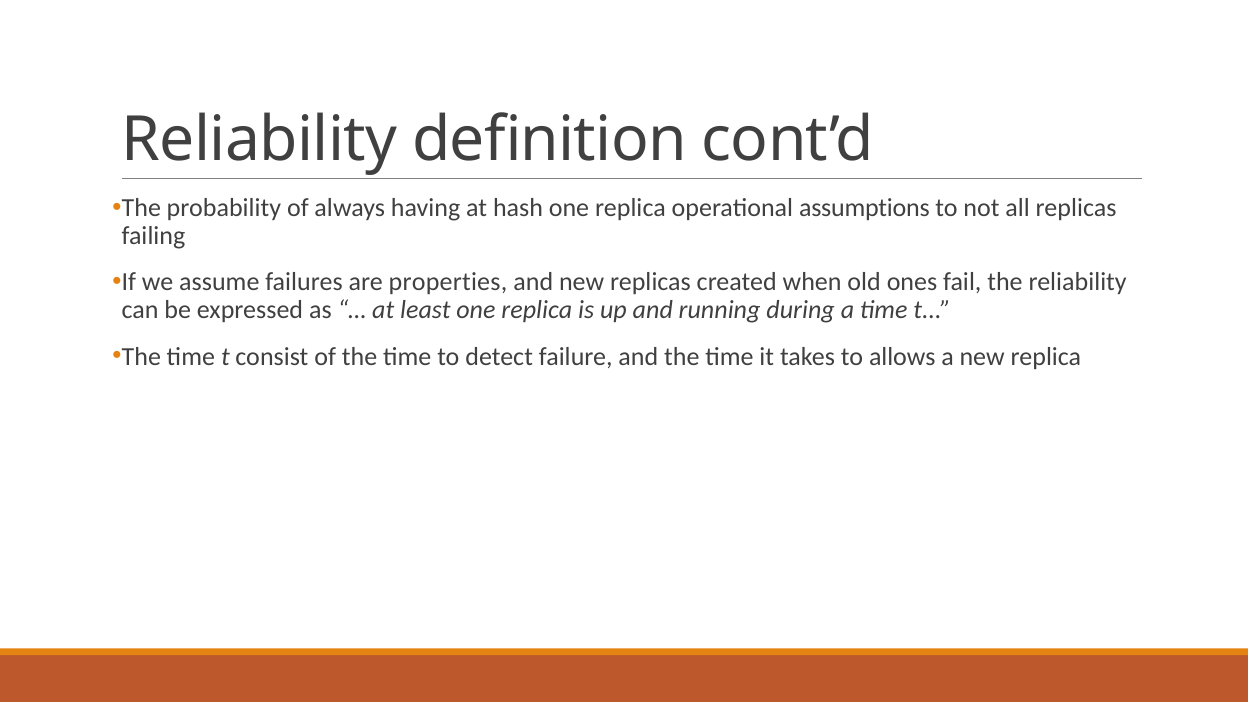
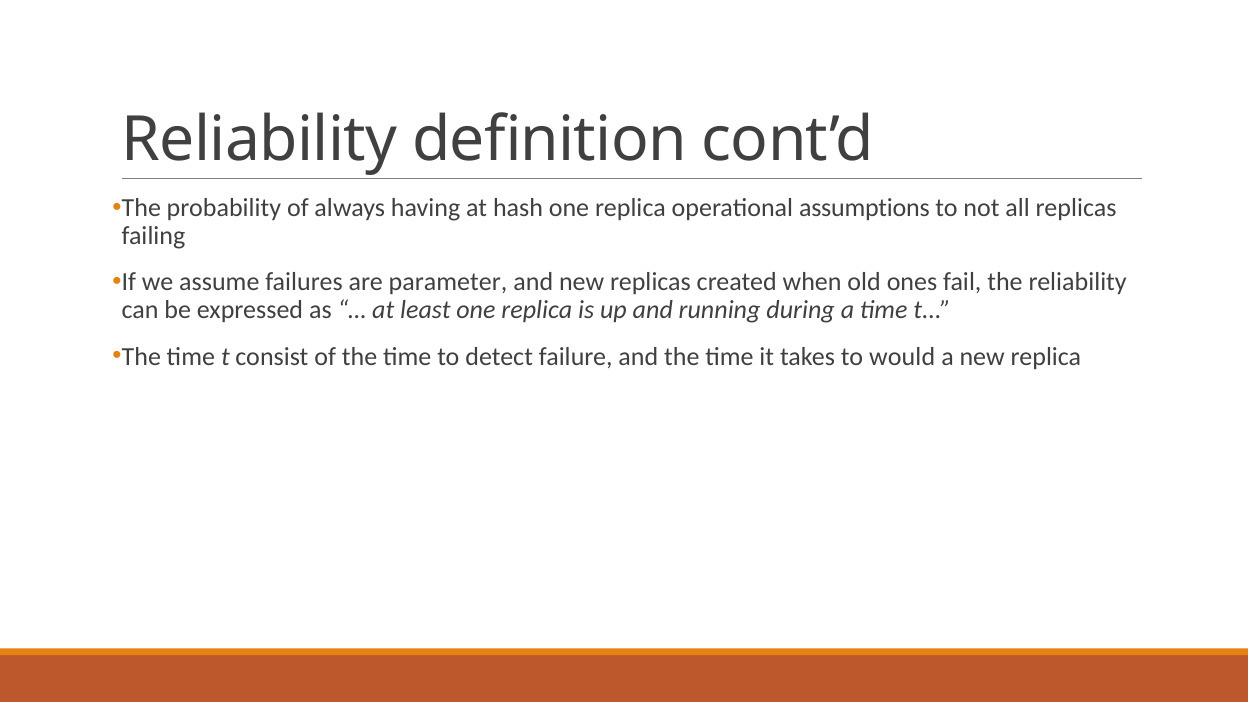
properties: properties -> parameter
allows: allows -> would
